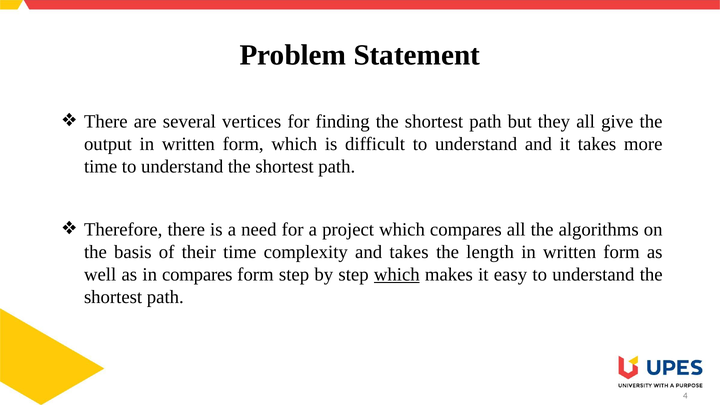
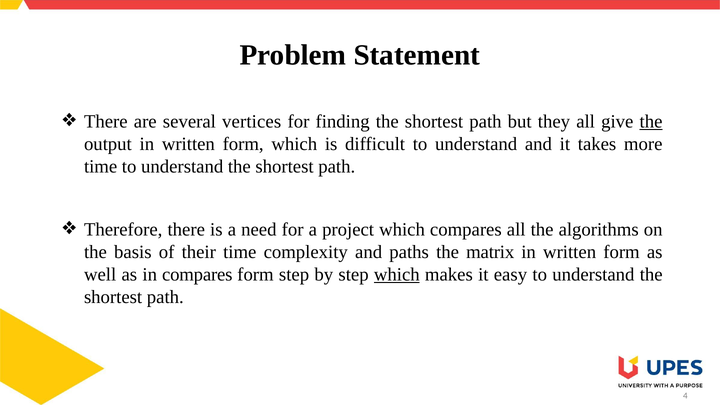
the at (651, 121) underline: none -> present
and takes: takes -> paths
length: length -> matrix
